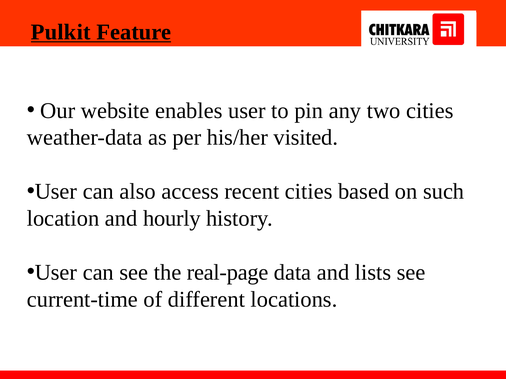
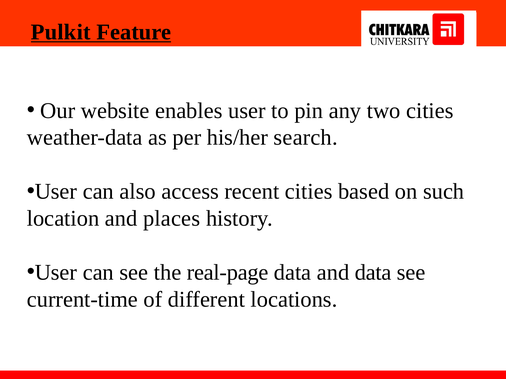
visited: visited -> search
hourly: hourly -> places
and lists: lists -> data
